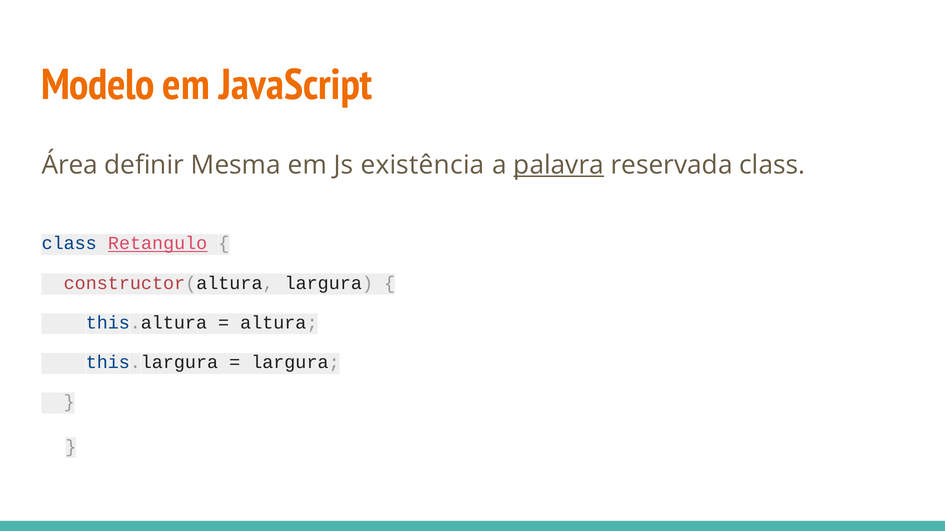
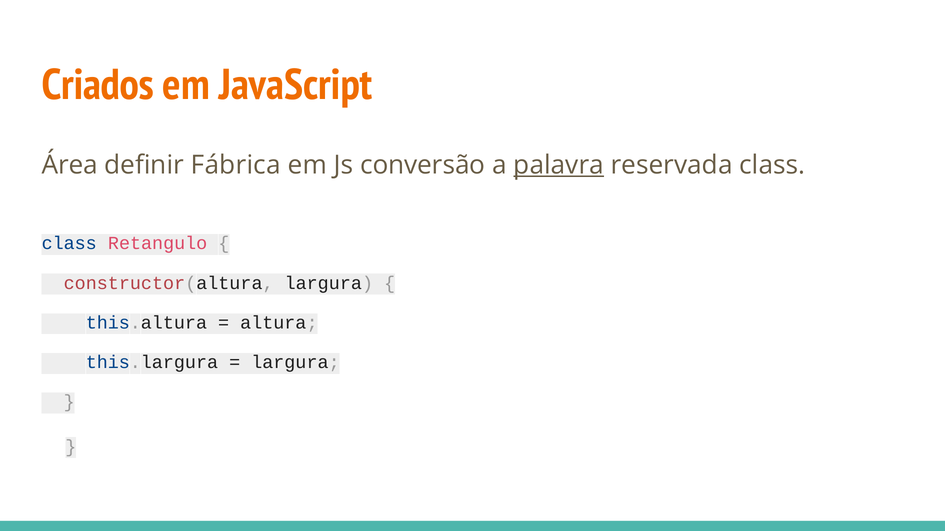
Modelo: Modelo -> Criados
Mesma: Mesma -> Fábrica
existência: existência -> conversão
Retangulo underline: present -> none
